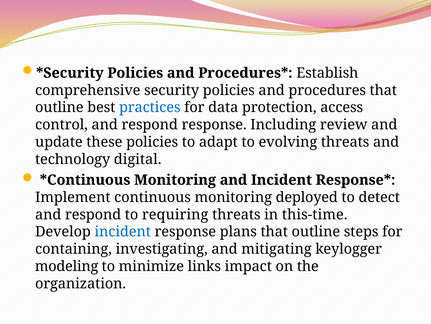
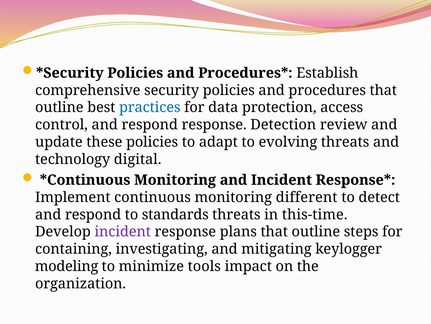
Including: Including -> Detection
deployed: deployed -> different
requiring: requiring -> standards
incident at (123, 231) colour: blue -> purple
links: links -> tools
